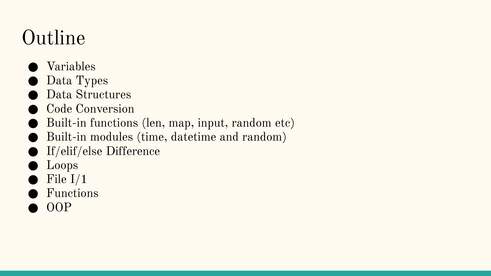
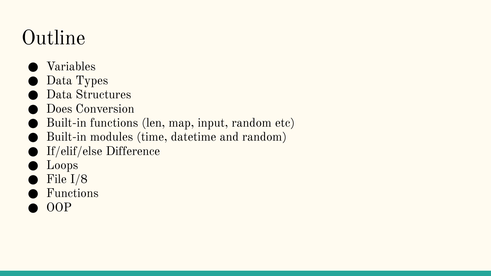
Code: Code -> Does
I/1: I/1 -> I/8
